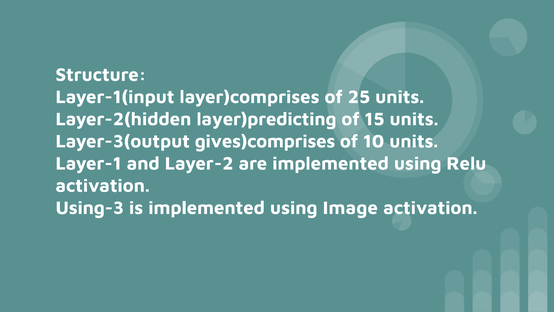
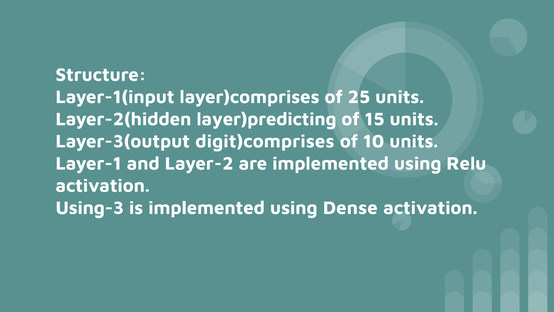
gives)comprises: gives)comprises -> digit)comprises
Image: Image -> Dense
